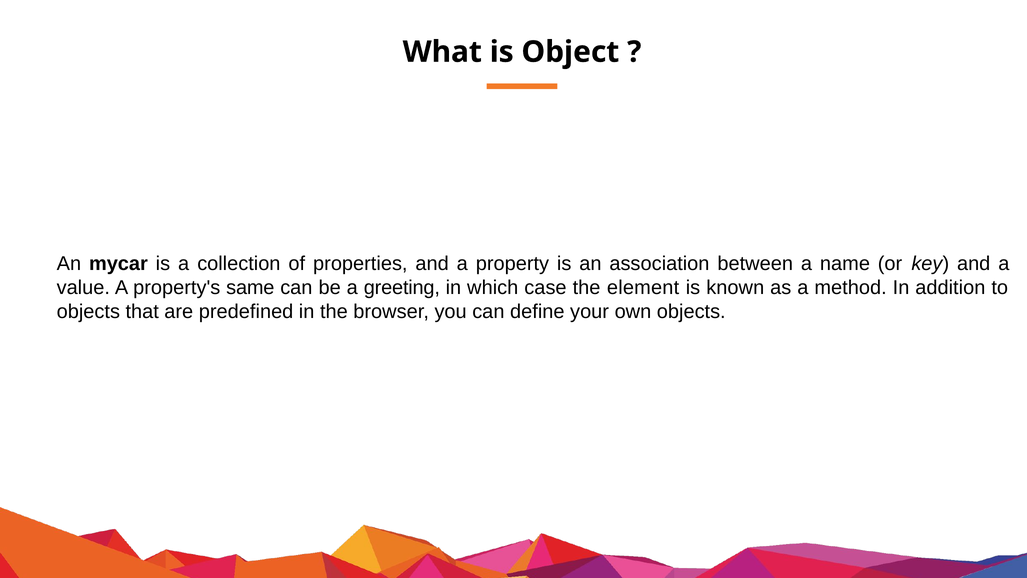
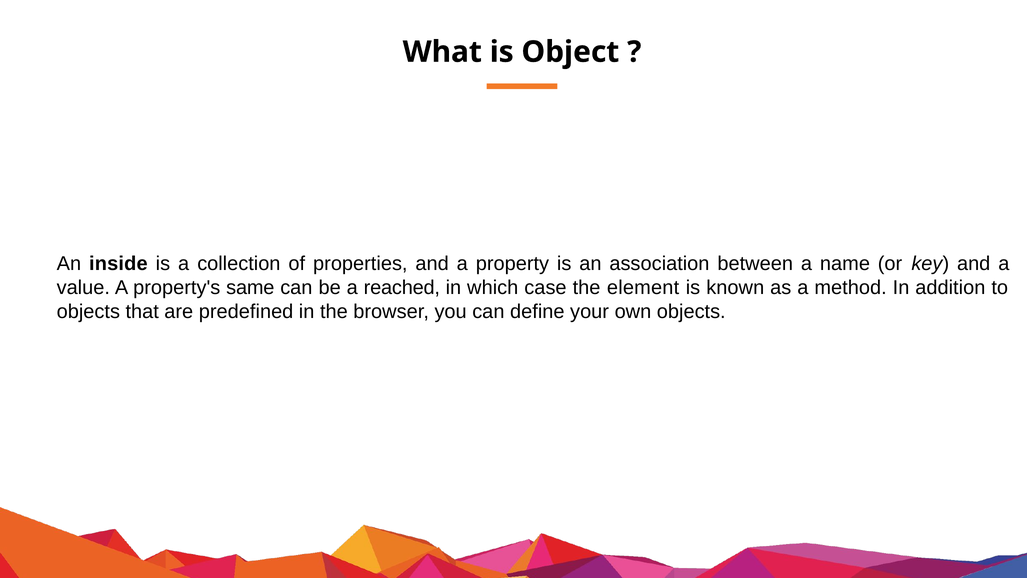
mycar: mycar -> inside
greeting: greeting -> reached
